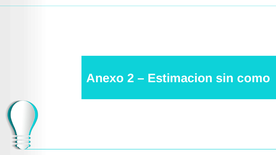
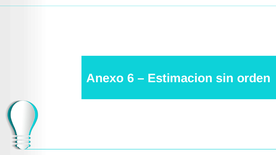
2: 2 -> 6
como: como -> orden
